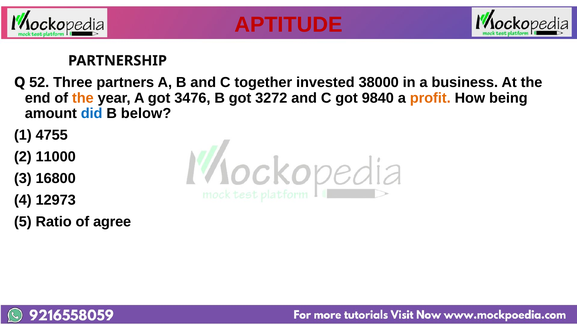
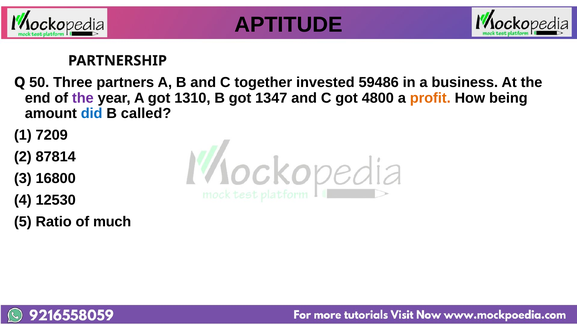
APTITUDE colour: red -> black
52: 52 -> 50
38000: 38000 -> 59486
the at (83, 98) colour: orange -> purple
3476: 3476 -> 1310
3272: 3272 -> 1347
9840: 9840 -> 4800
below: below -> called
4755: 4755 -> 7209
11000: 11000 -> 87814
12973: 12973 -> 12530
agree: agree -> much
